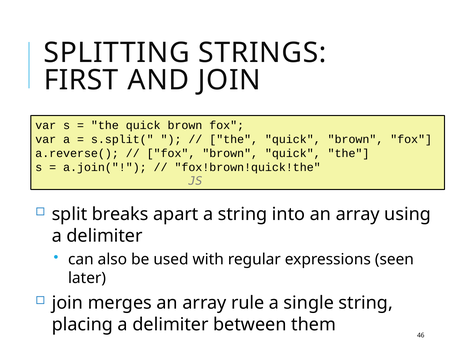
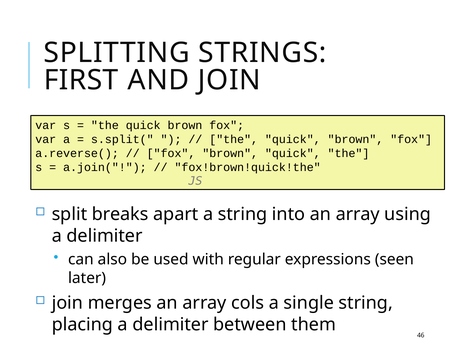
rule: rule -> cols
